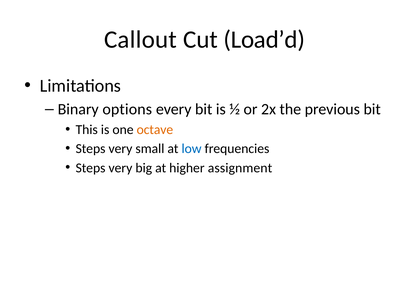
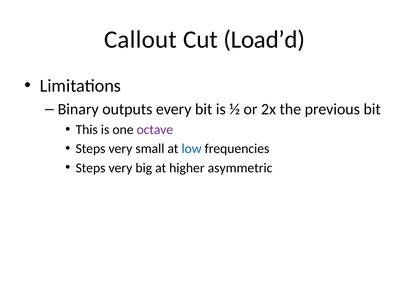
options: options -> outputs
octave colour: orange -> purple
assignment: assignment -> asymmetric
